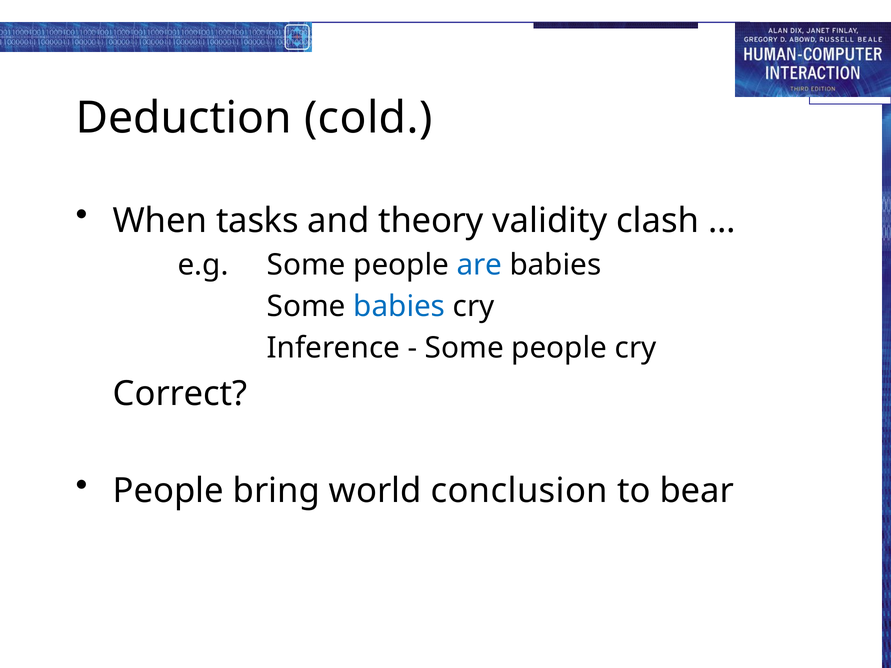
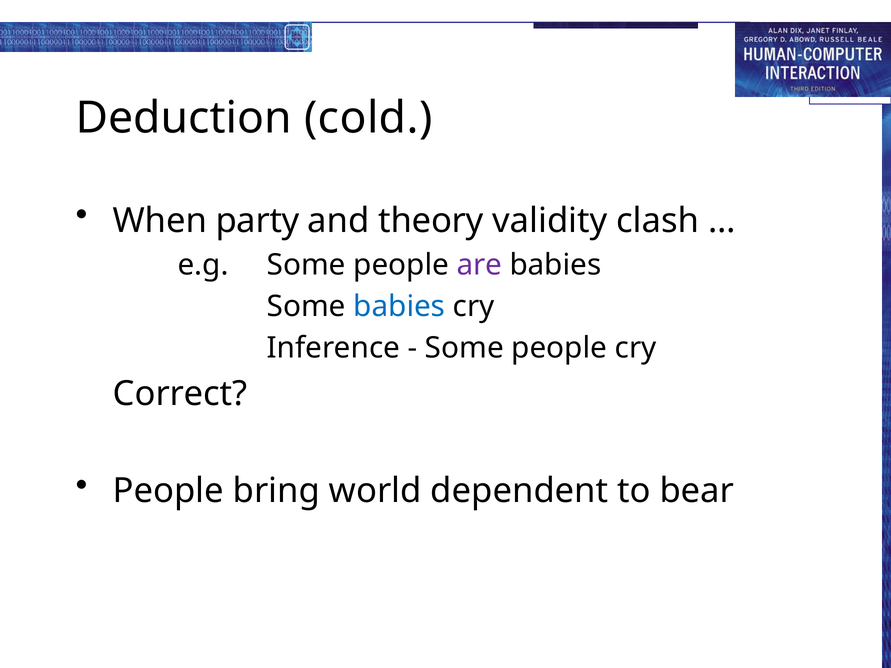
tasks: tasks -> party
are colour: blue -> purple
conclusion: conclusion -> dependent
